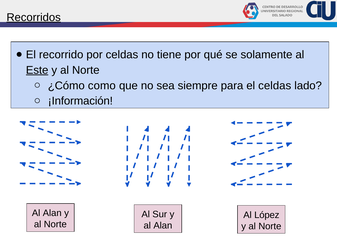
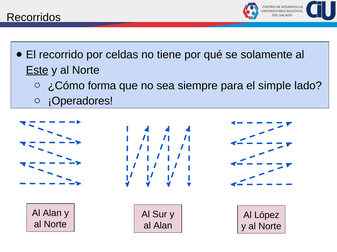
Recorridos underline: present -> none
como: como -> forma
el celdas: celdas -> simple
¡Información: ¡Información -> ¡Operadores
